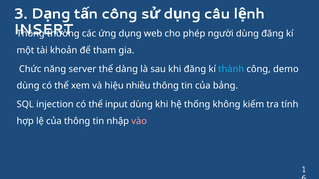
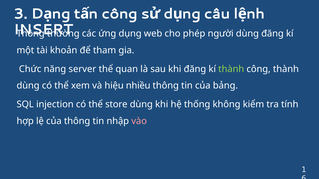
dàng: dàng -> quan
thành at (231, 69) colour: light blue -> light green
công demo: demo -> thành
input: input -> store
